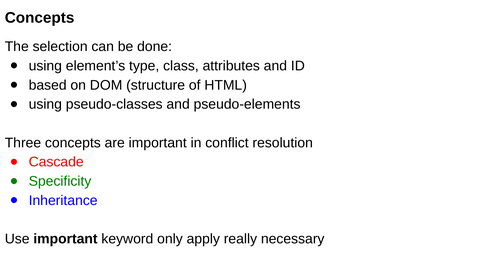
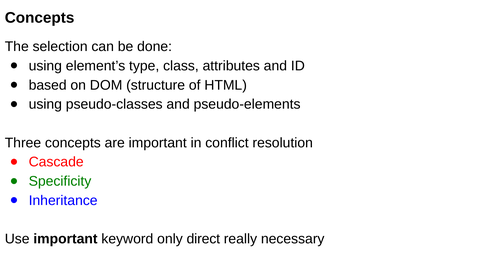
apply: apply -> direct
